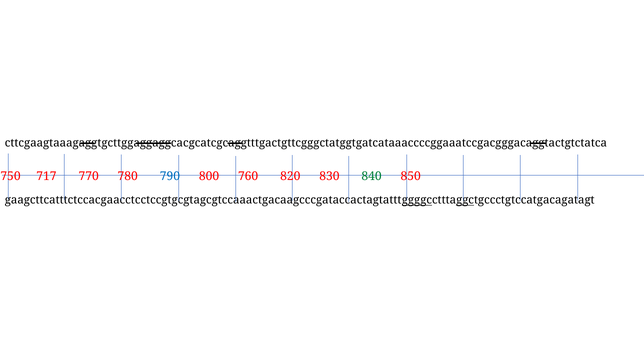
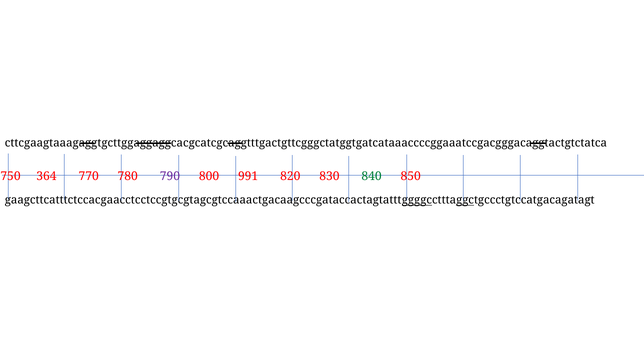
717: 717 -> 364
790 colour: blue -> purple
760: 760 -> 991
